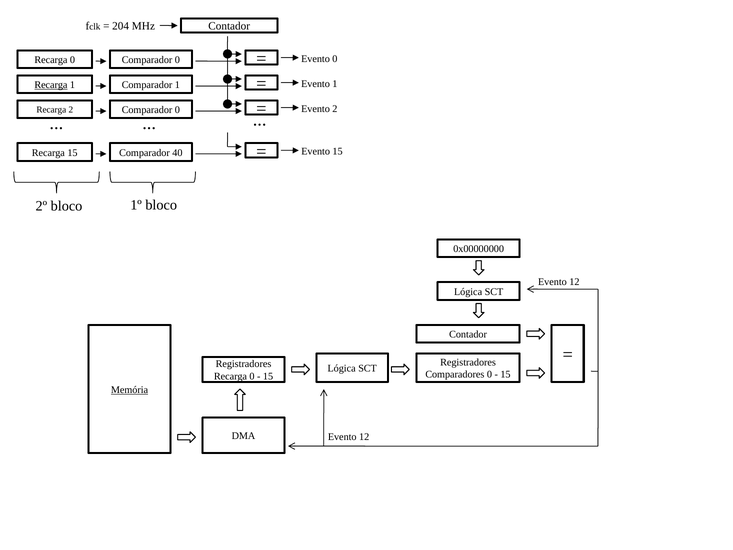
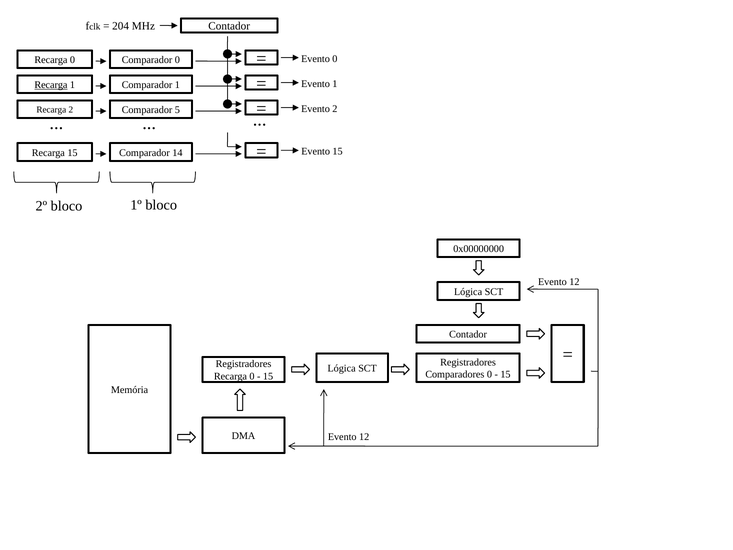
0 at (177, 110): 0 -> 5
40: 40 -> 14
Memória underline: present -> none
